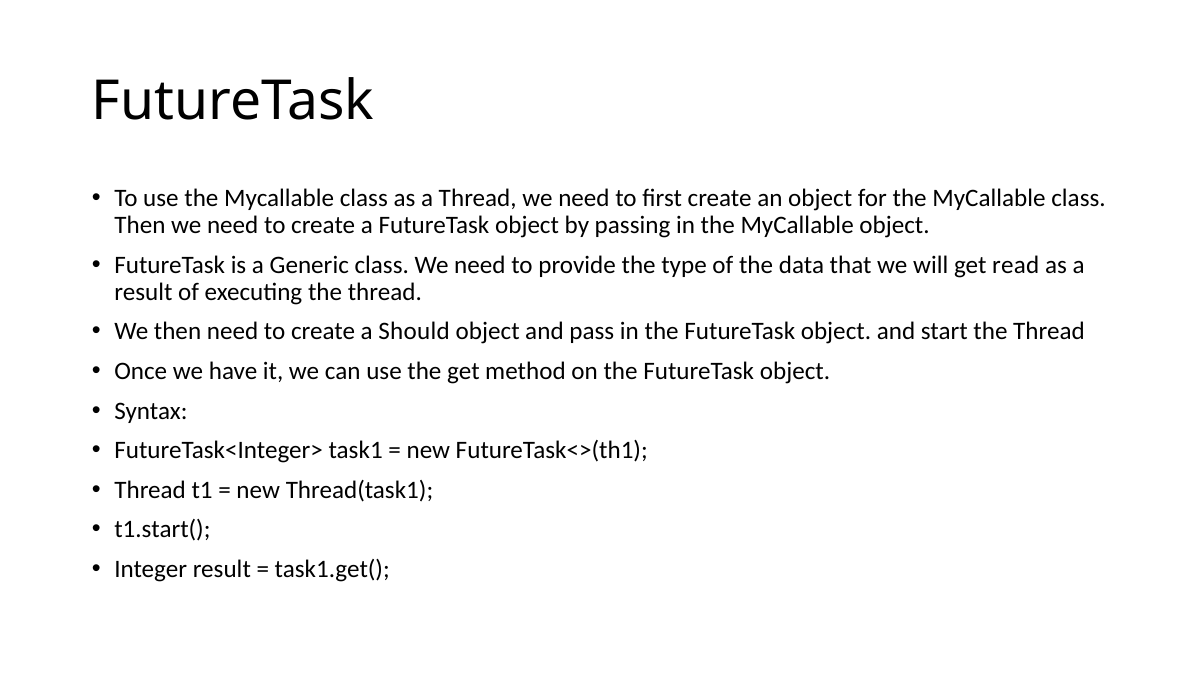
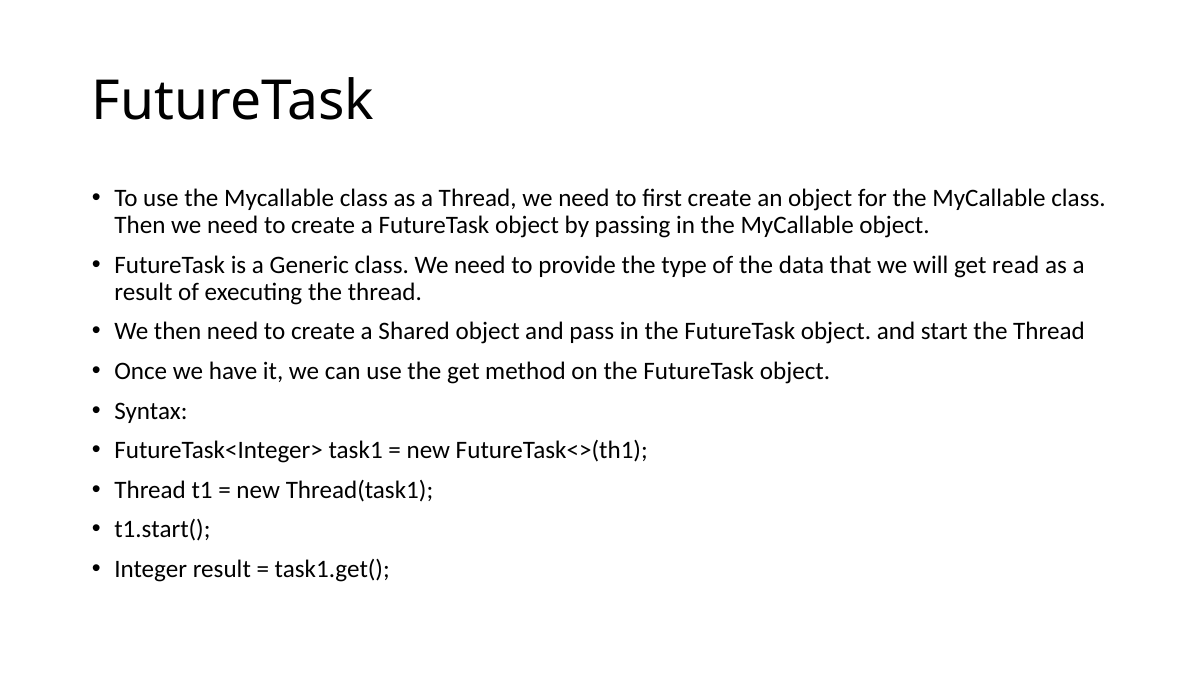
Should: Should -> Shared
